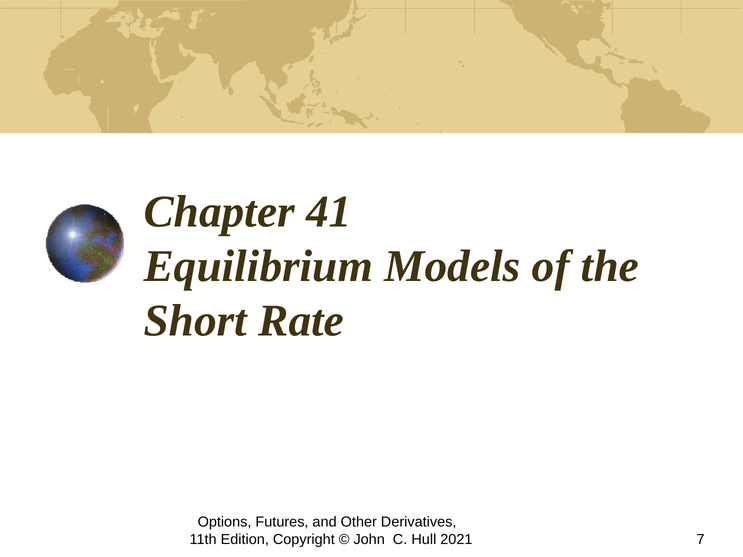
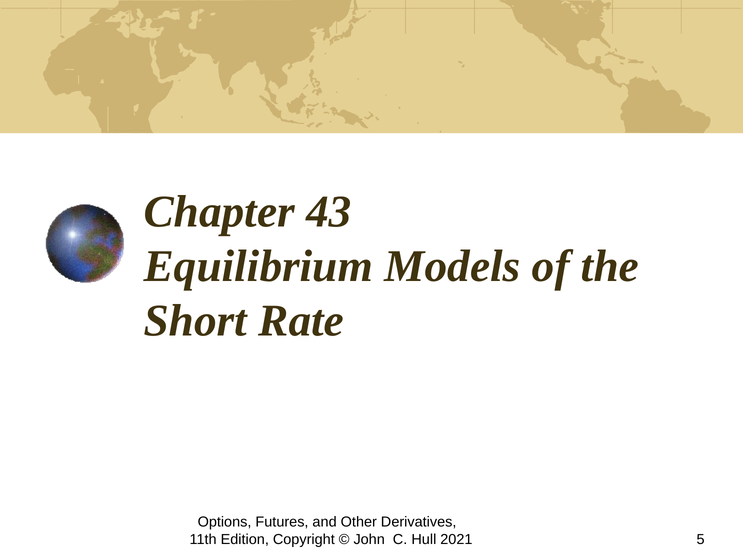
41: 41 -> 43
7: 7 -> 5
